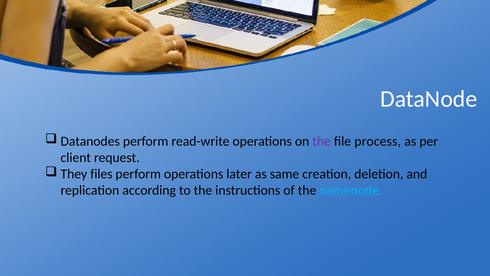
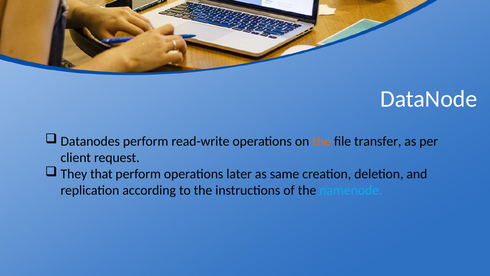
the at (322, 141) colour: purple -> orange
process: process -> transfer
files: files -> that
